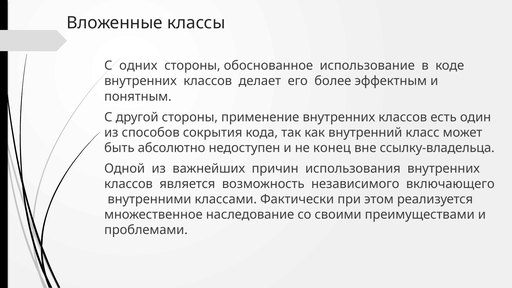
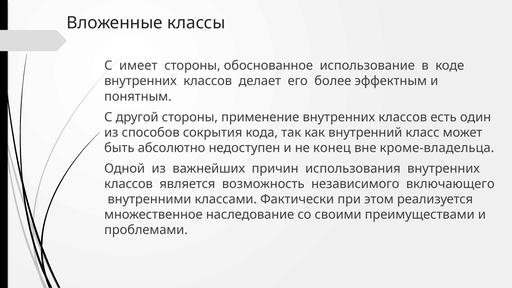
одних: одних -> имеет
ссылку-владельца: ссылку-владельца -> кроме-владельца
